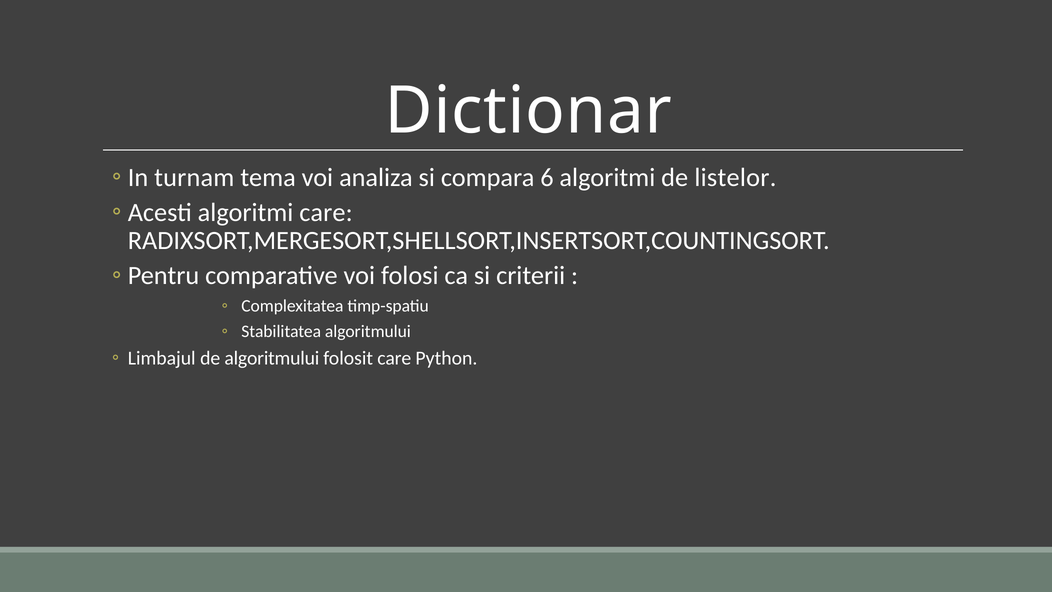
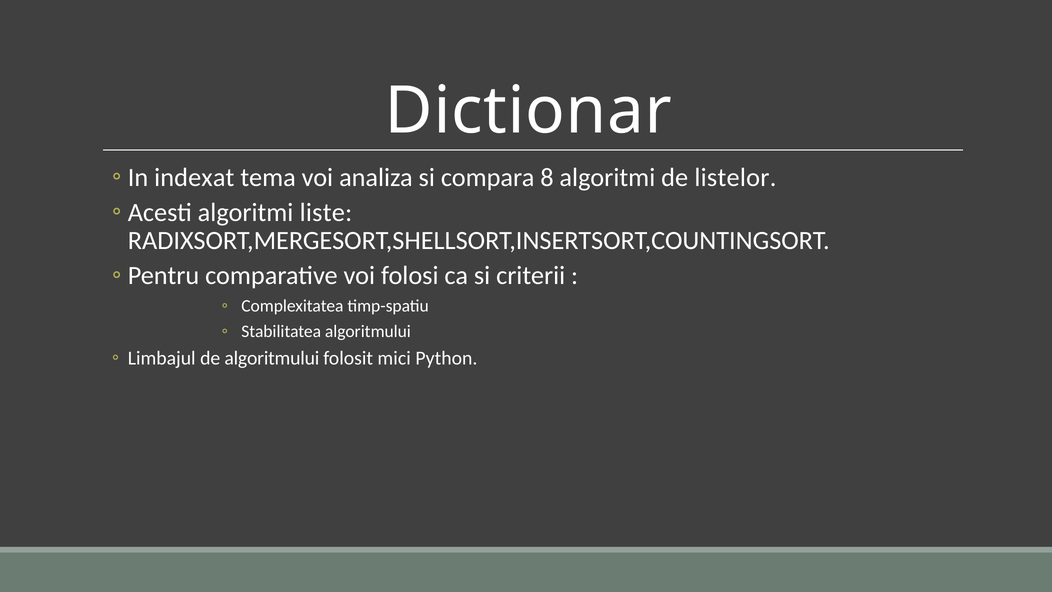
turnam: turnam -> indexat
6: 6 -> 8
algoritmi care: care -> liste
folosit care: care -> mici
